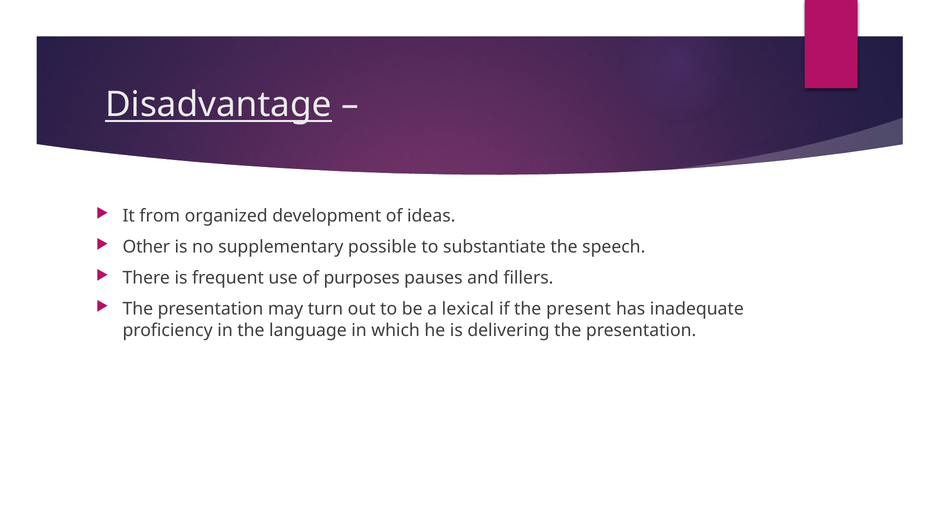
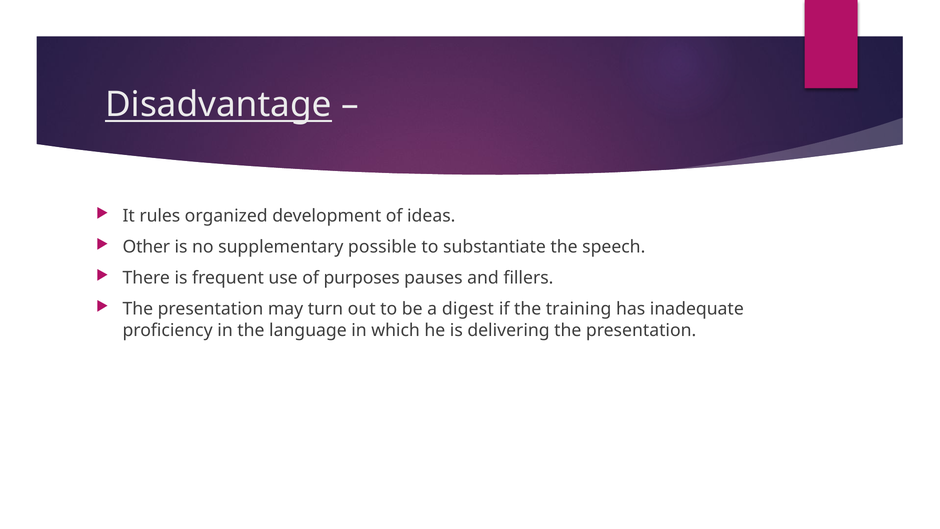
from: from -> rules
lexical: lexical -> digest
present: present -> training
